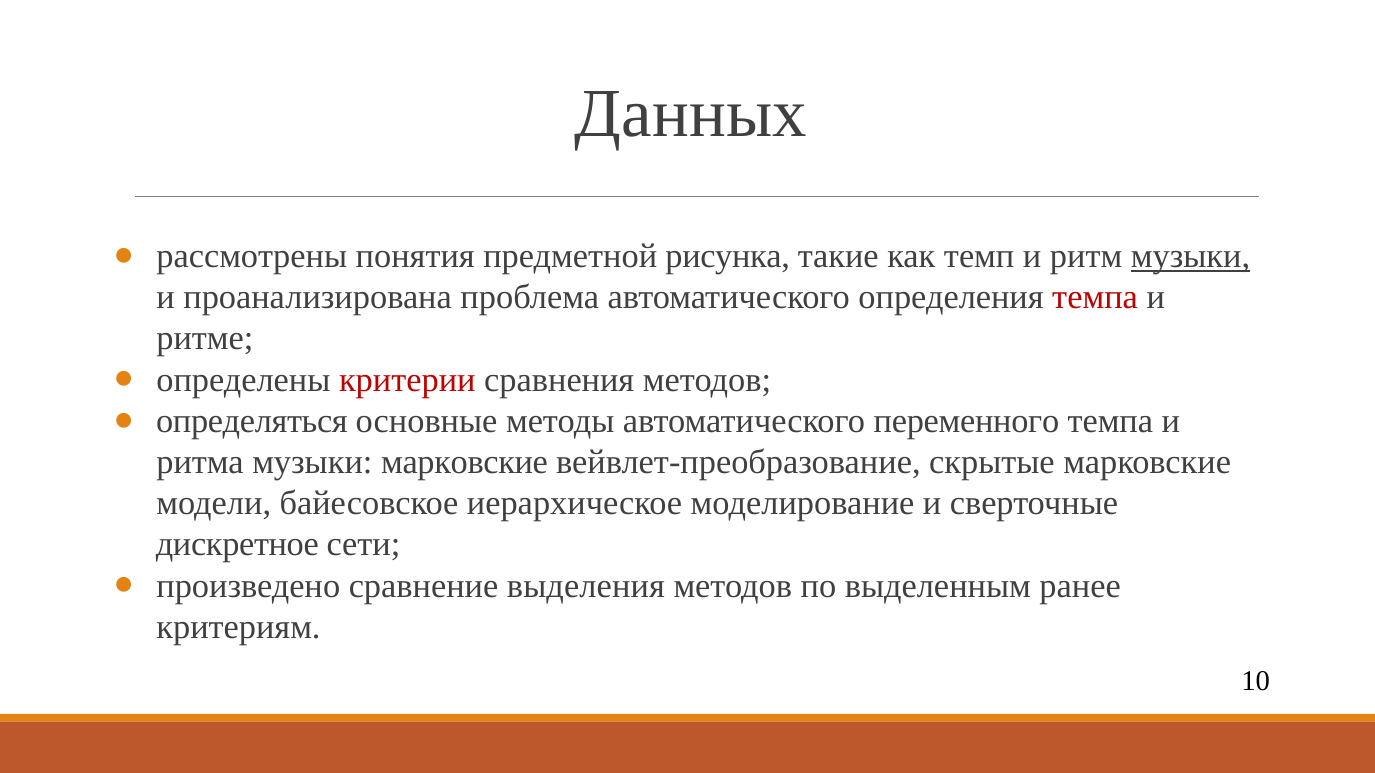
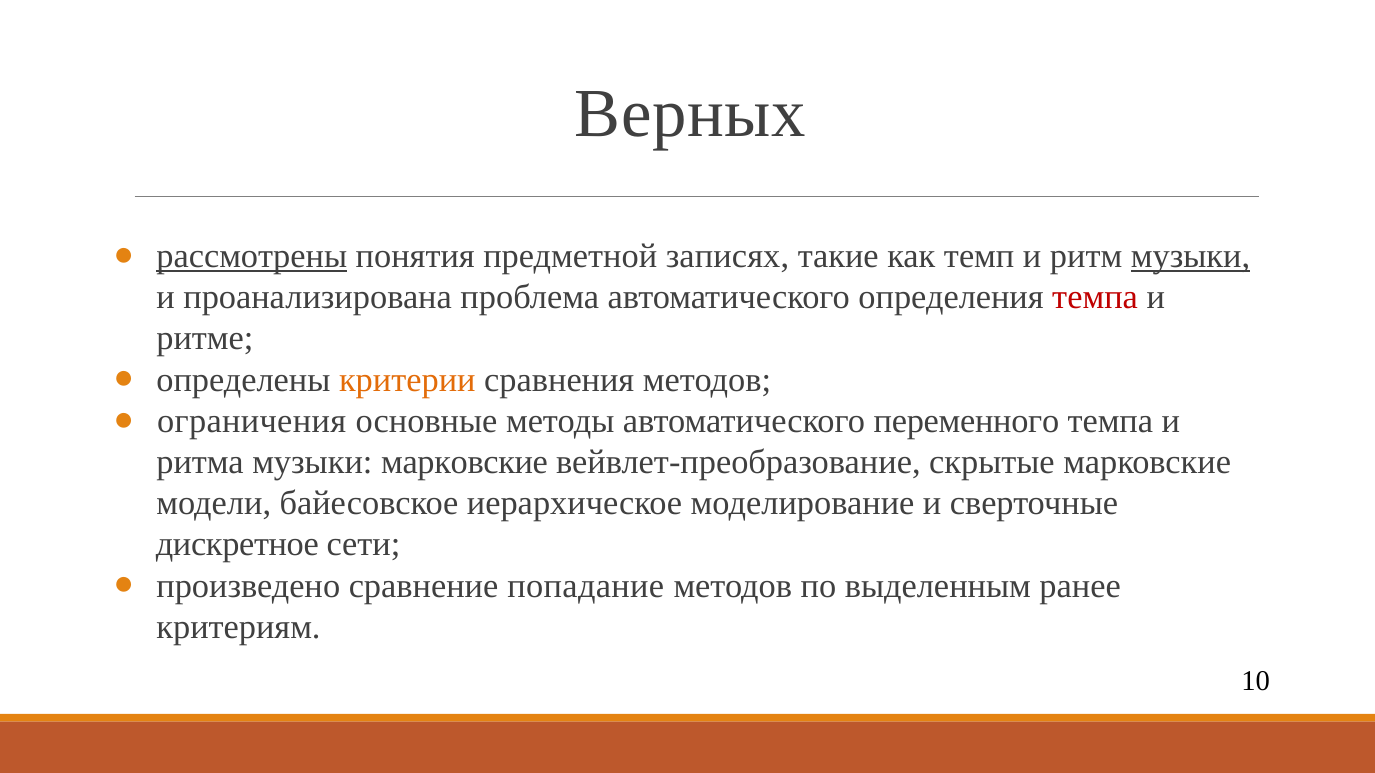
Данных: Данных -> Верных
рассмотрены underline: none -> present
рисунка: рисунка -> записях
критерии colour: red -> orange
определяться: определяться -> ограничения
выделения: выделения -> попадание
